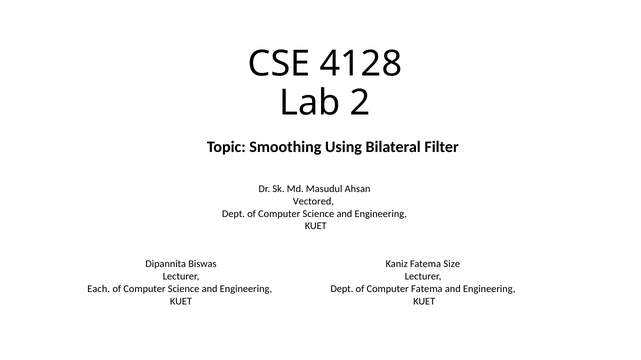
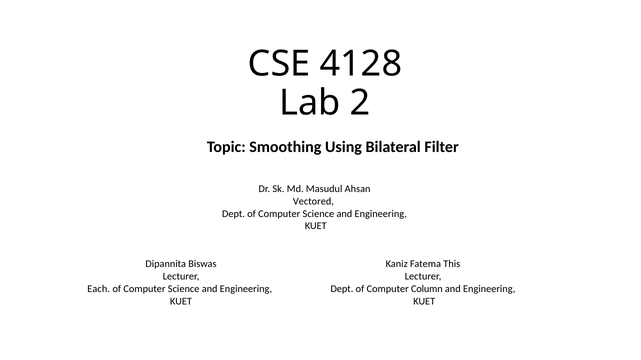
Size: Size -> This
Computer Fatema: Fatema -> Column
